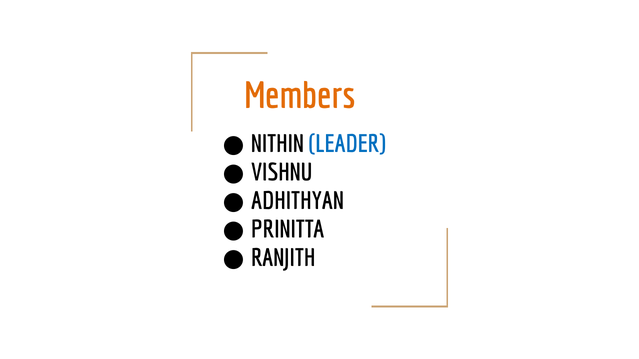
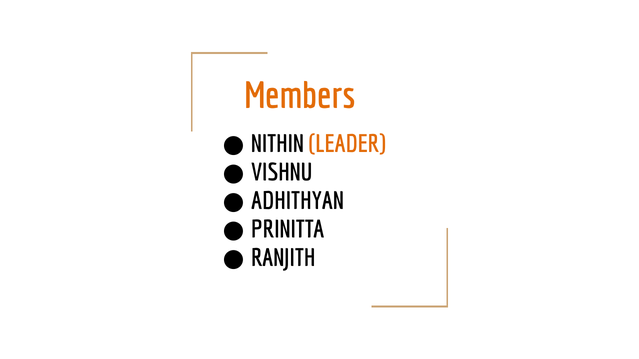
LEADER colour: blue -> orange
